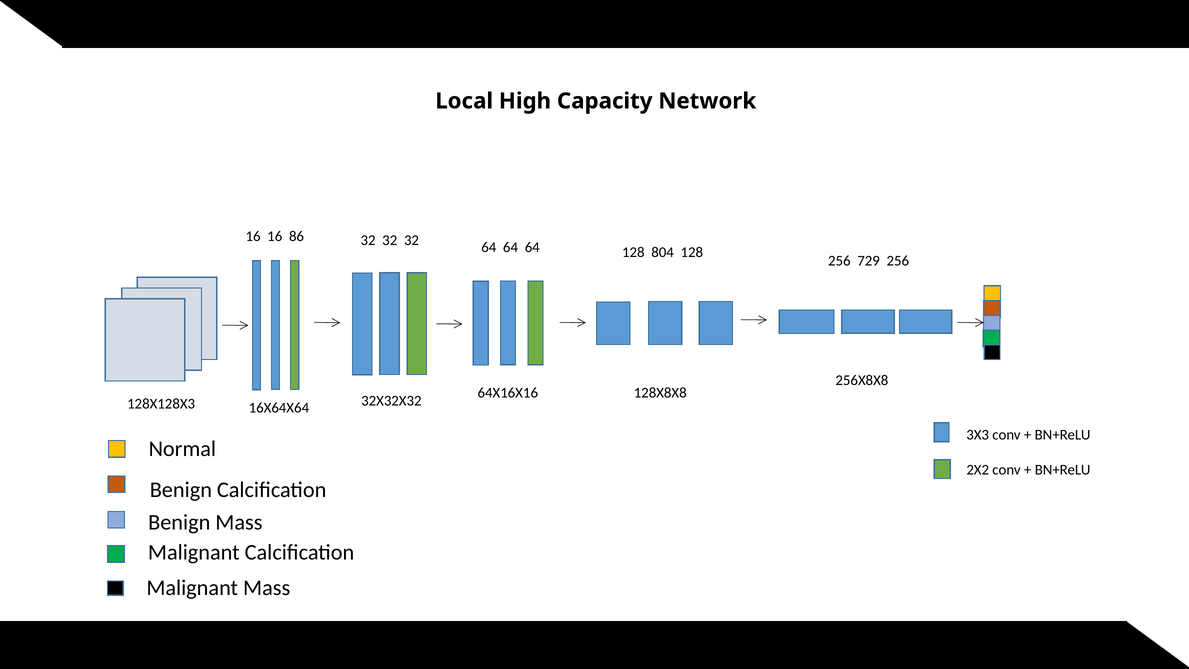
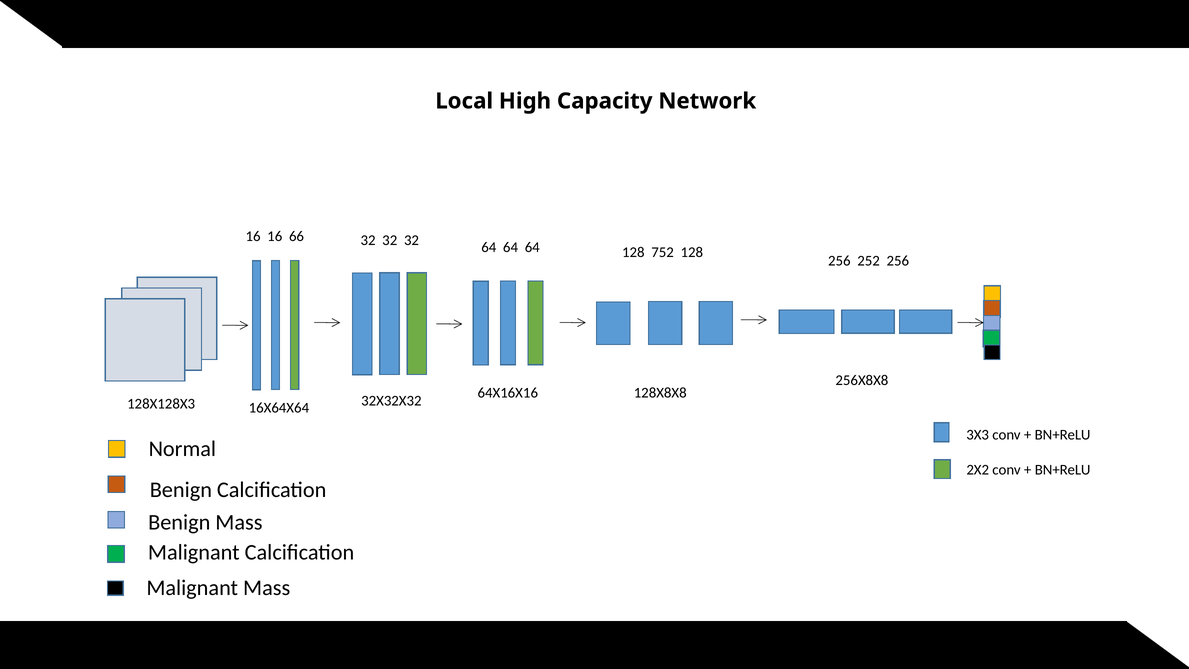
86: 86 -> 66
804: 804 -> 752
729: 729 -> 252
